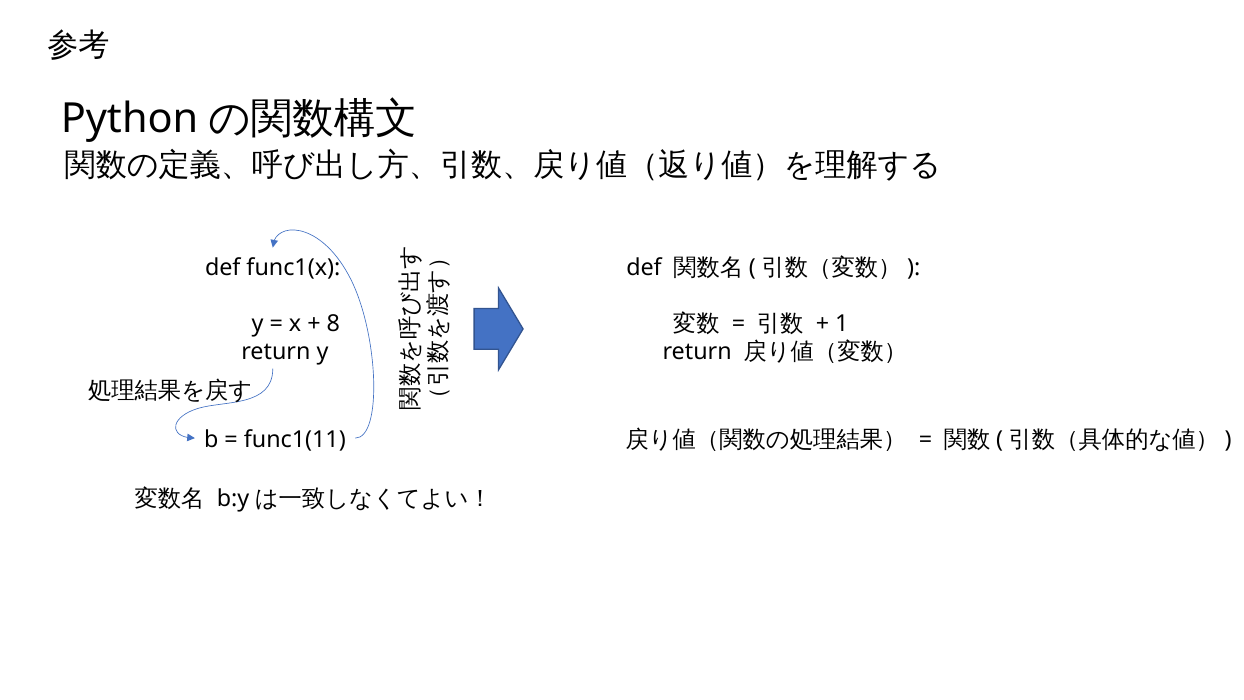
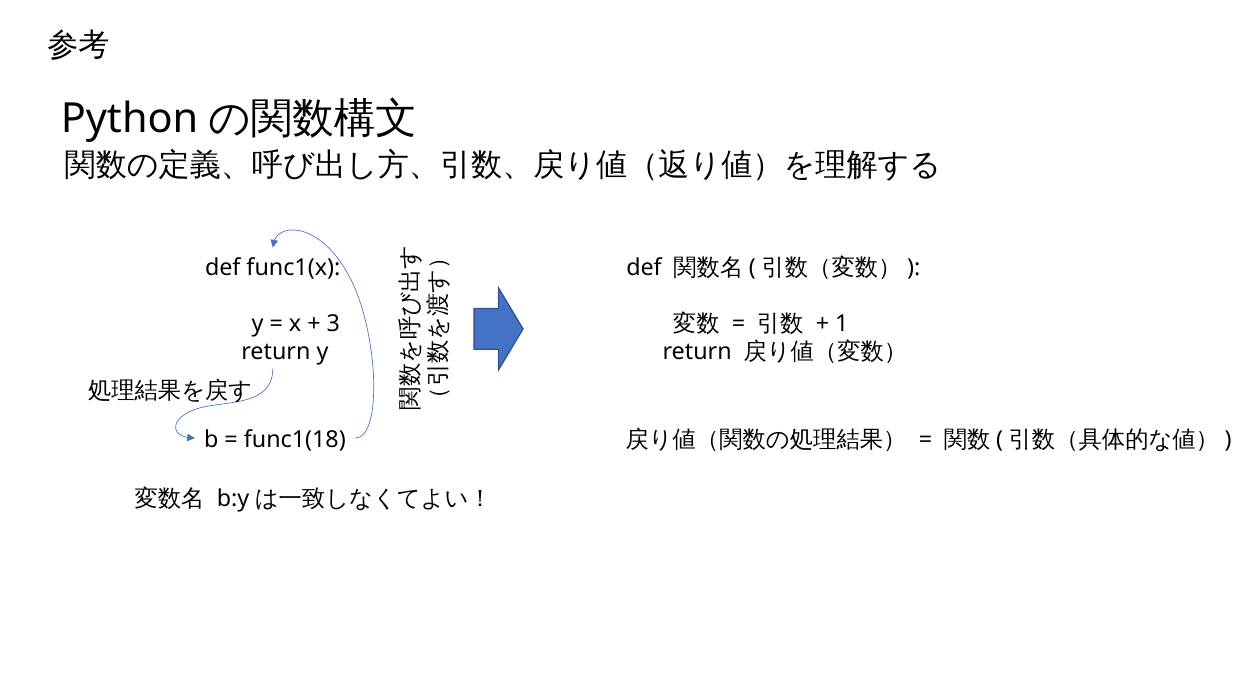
8: 8 -> 3
func1(11: func1(11 -> func1(18
